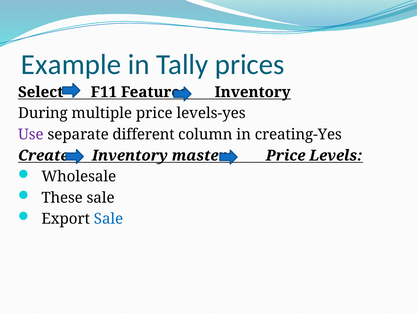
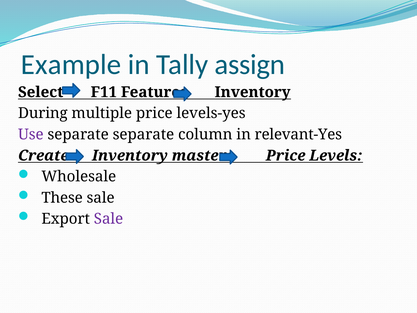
prices: prices -> assign
separate different: different -> separate
creating-Yes: creating-Yes -> relevant-Yes
Sale at (109, 219) colour: blue -> purple
